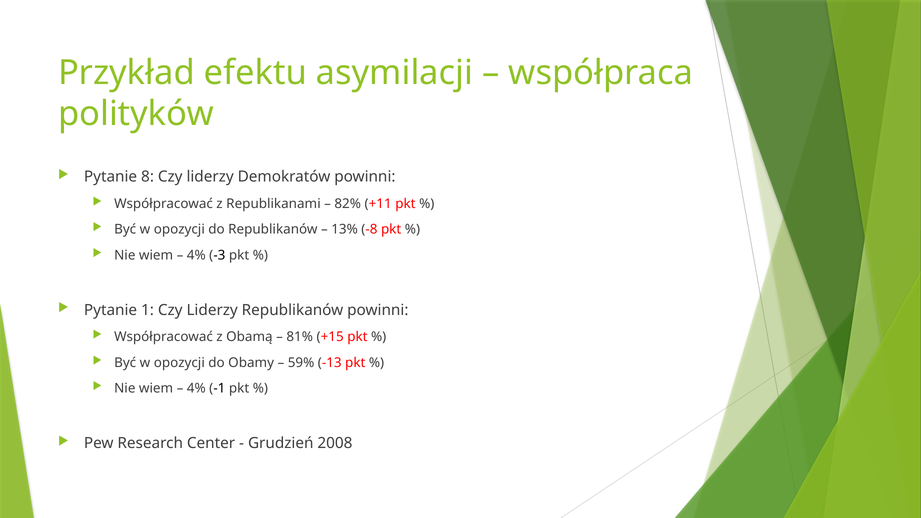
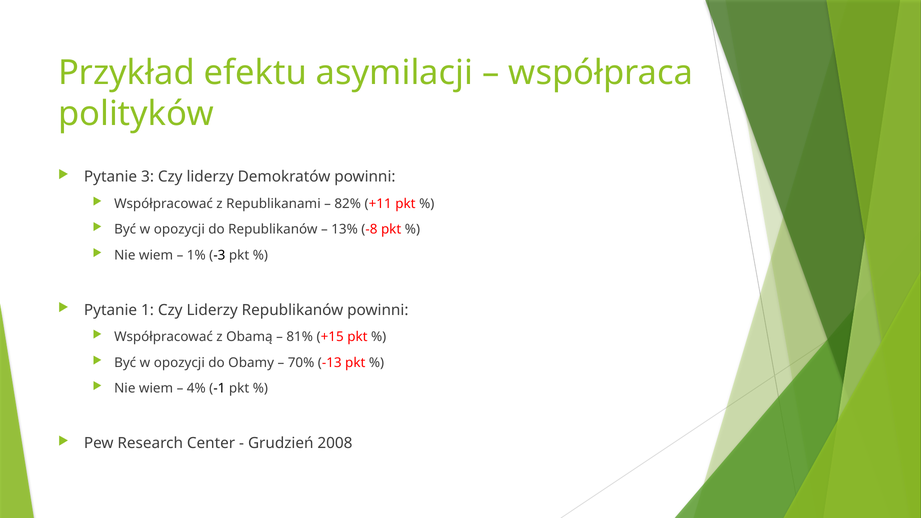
8: 8 -> 3
4% at (196, 255): 4% -> 1%
59%: 59% -> 70%
